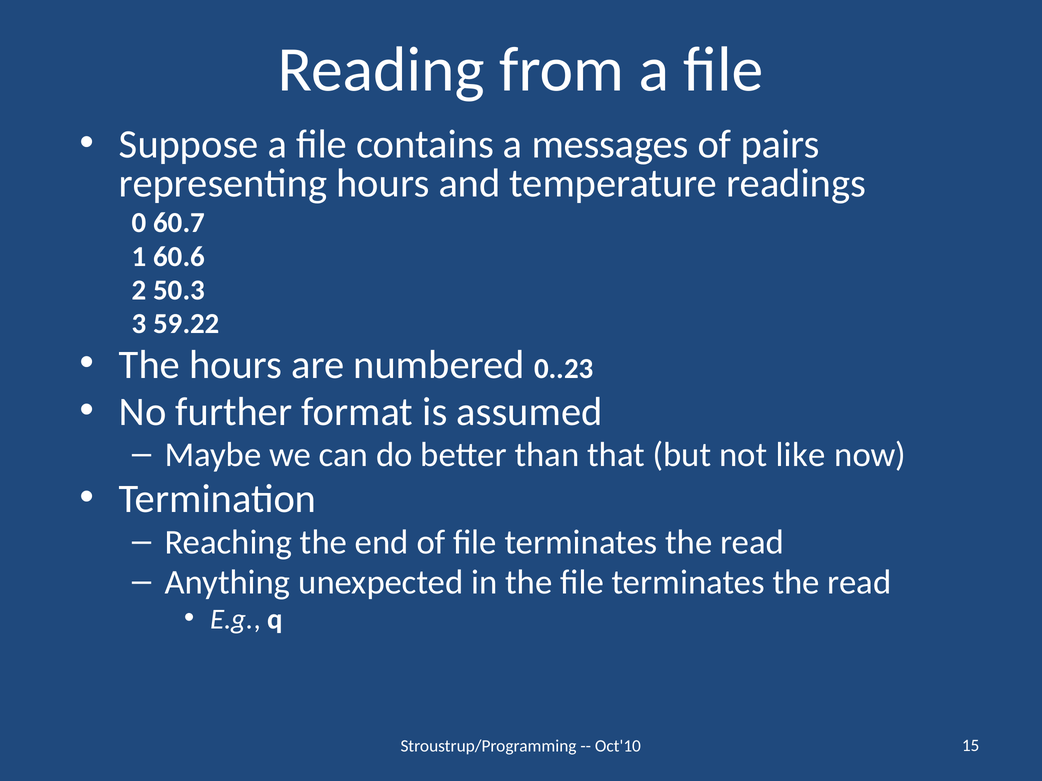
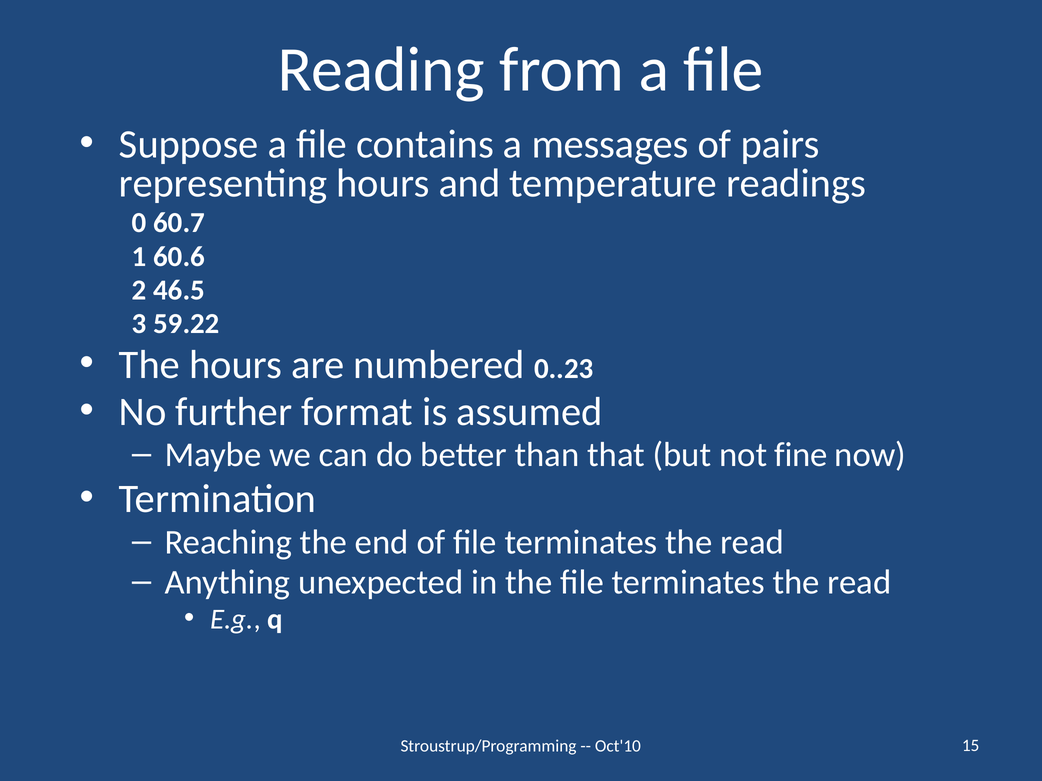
50.3: 50.3 -> 46.5
like: like -> fine
